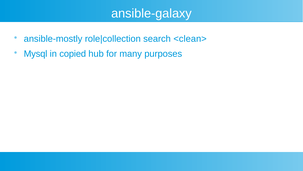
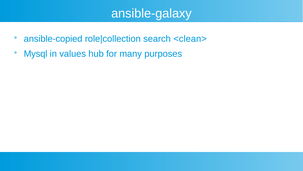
ansible-mostly: ansible-mostly -> ansible-copied
copied: copied -> values
